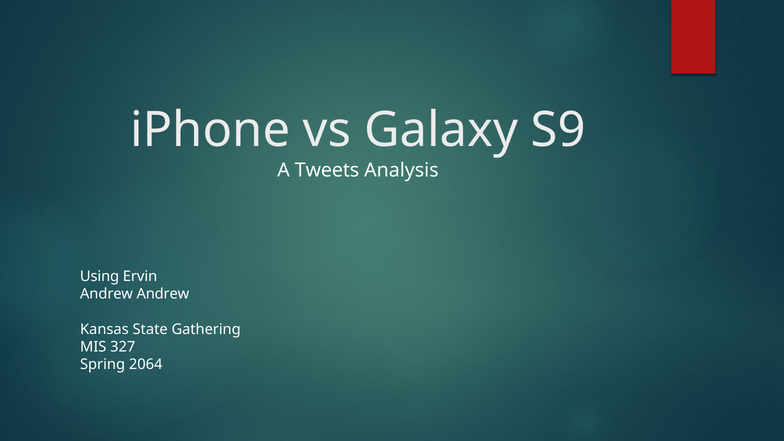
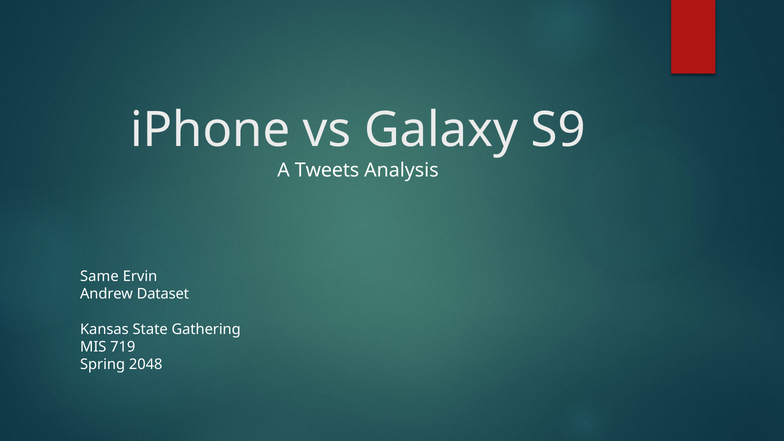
Using: Using -> Same
Andrew Andrew: Andrew -> Dataset
327: 327 -> 719
2064: 2064 -> 2048
